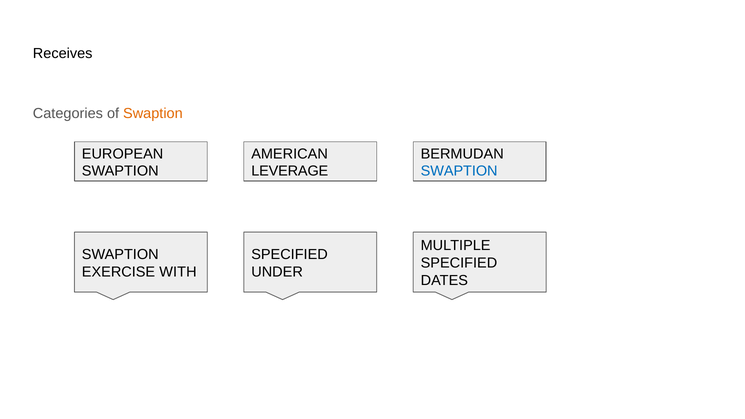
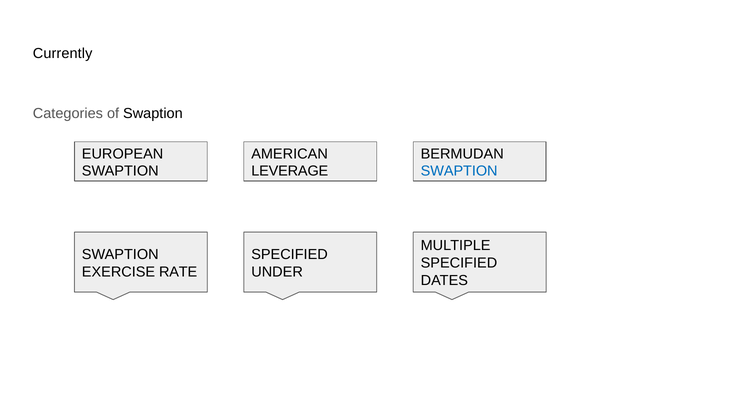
Receives: Receives -> Currently
Swaption at (153, 114) colour: orange -> black
WITH: WITH -> RATE
